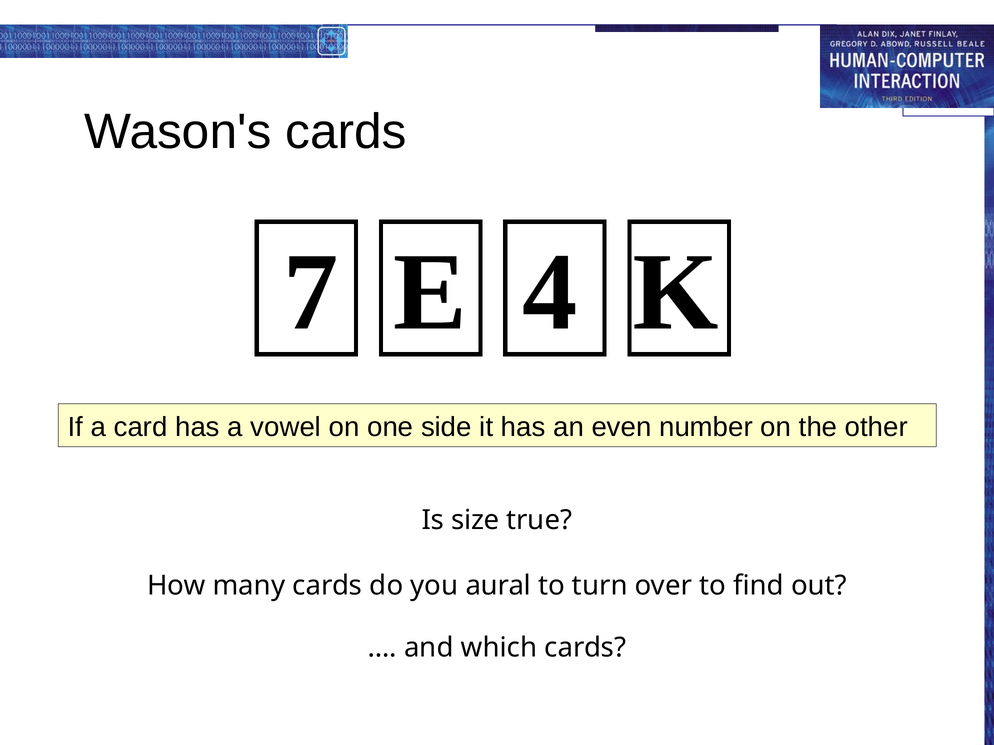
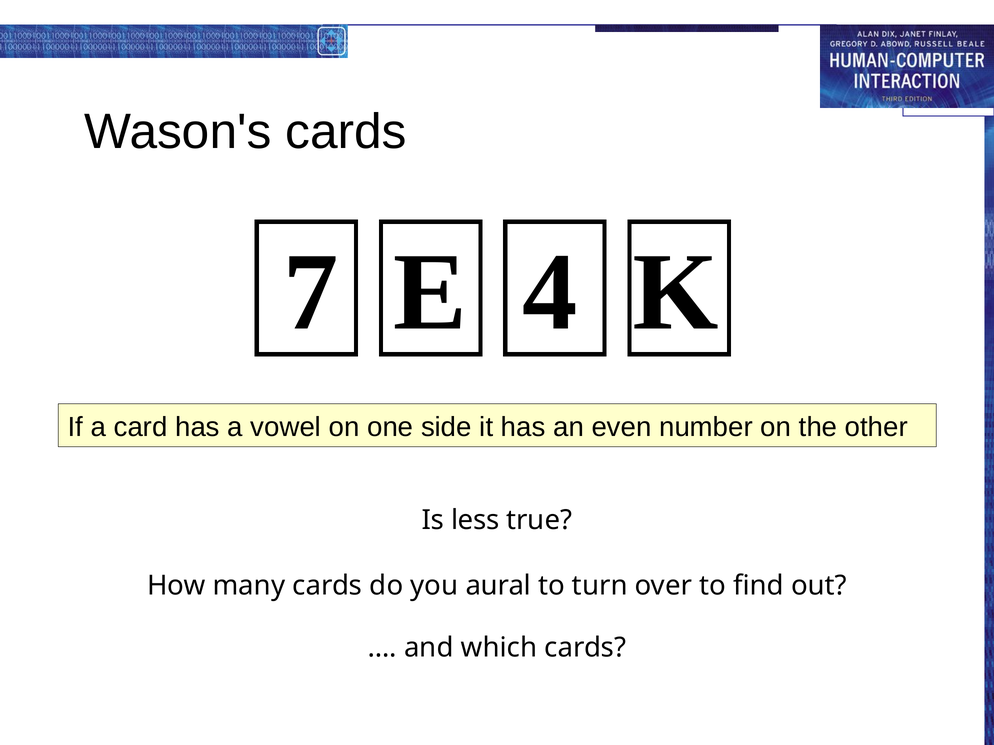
size: size -> less
